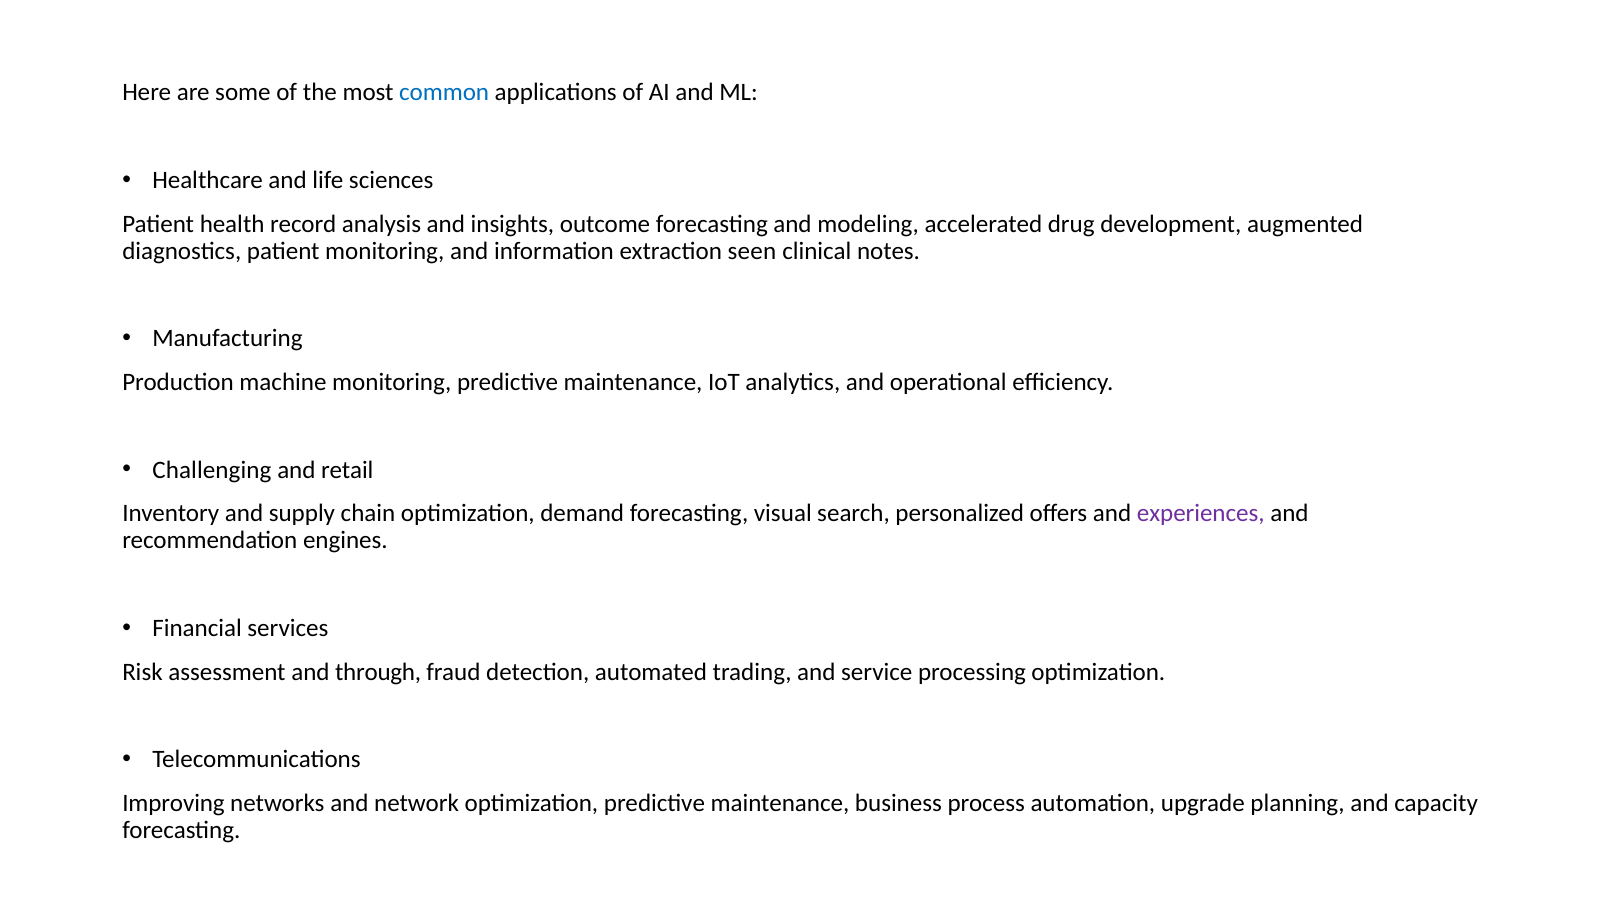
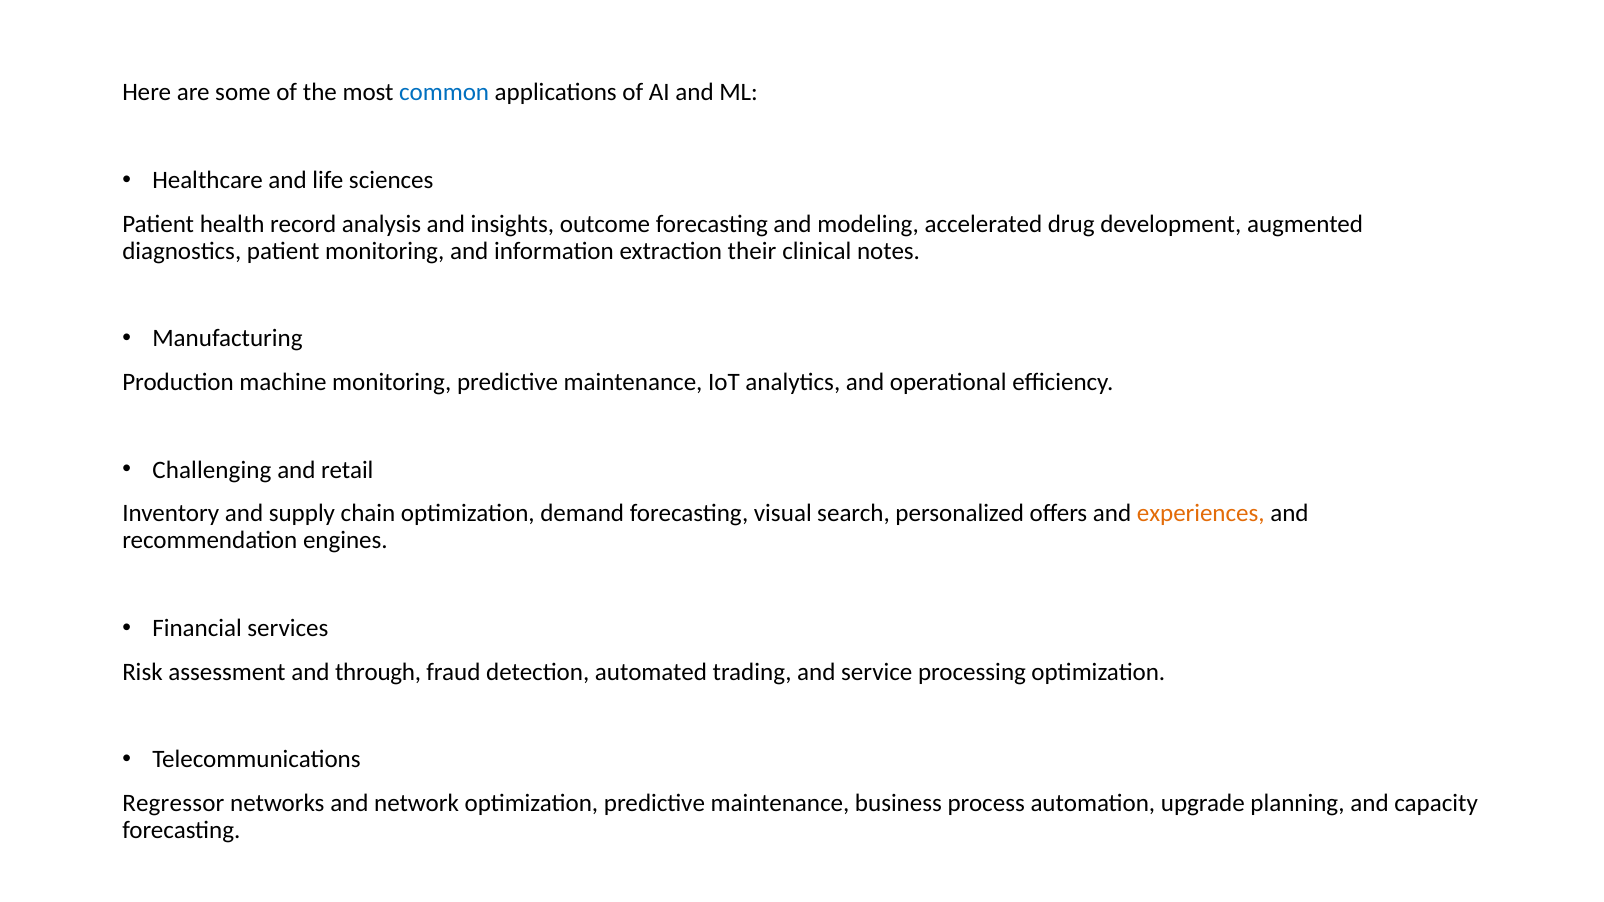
seen: seen -> their
experiences colour: purple -> orange
Improving: Improving -> Regressor
